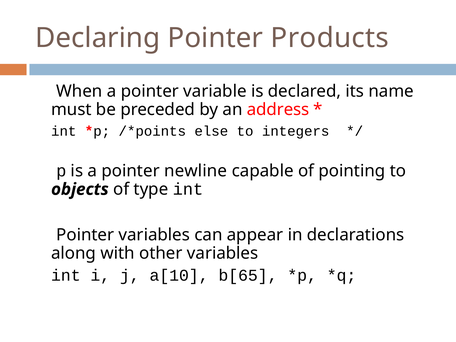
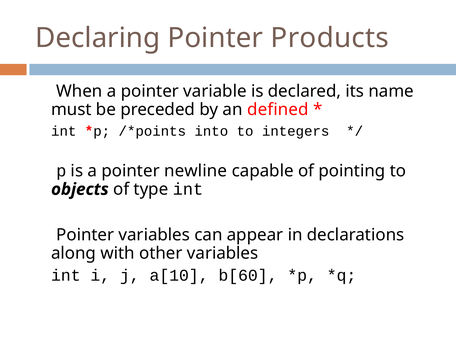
address: address -> defined
else: else -> into
b[65: b[65 -> b[60
